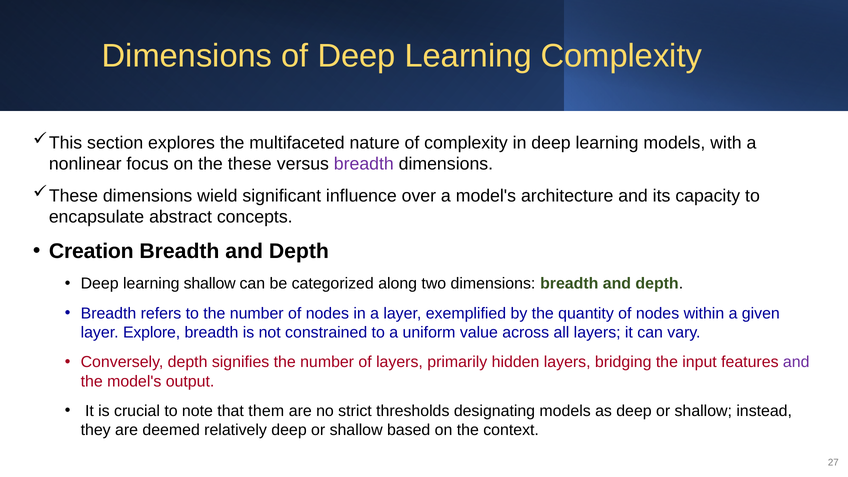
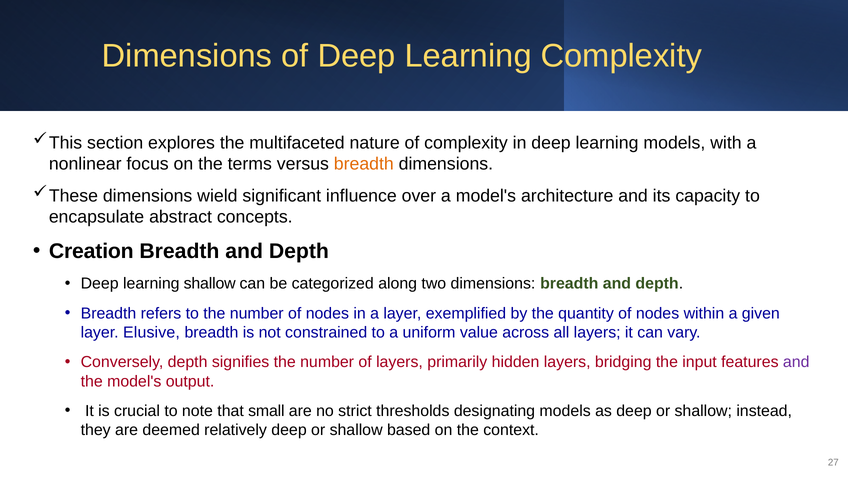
these: these -> terms
breadth at (364, 164) colour: purple -> orange
Explore: Explore -> Elusive
them: them -> small
